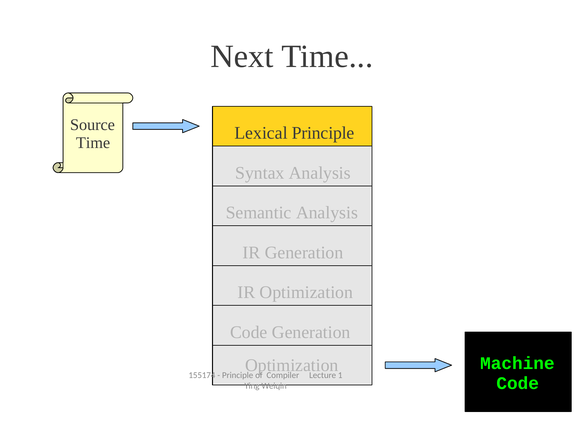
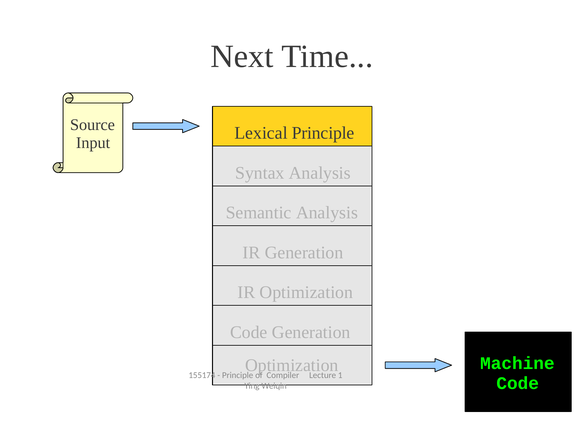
Time at (93, 143): Time -> Input
